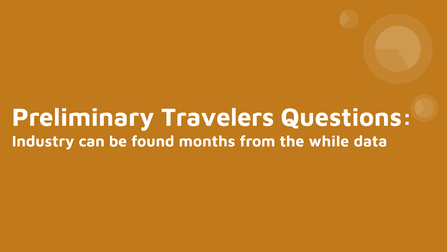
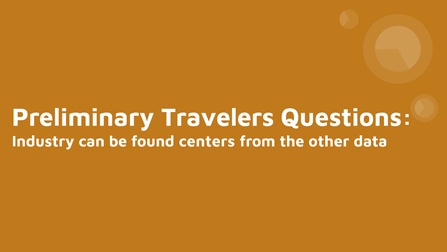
months: months -> centers
while: while -> other
